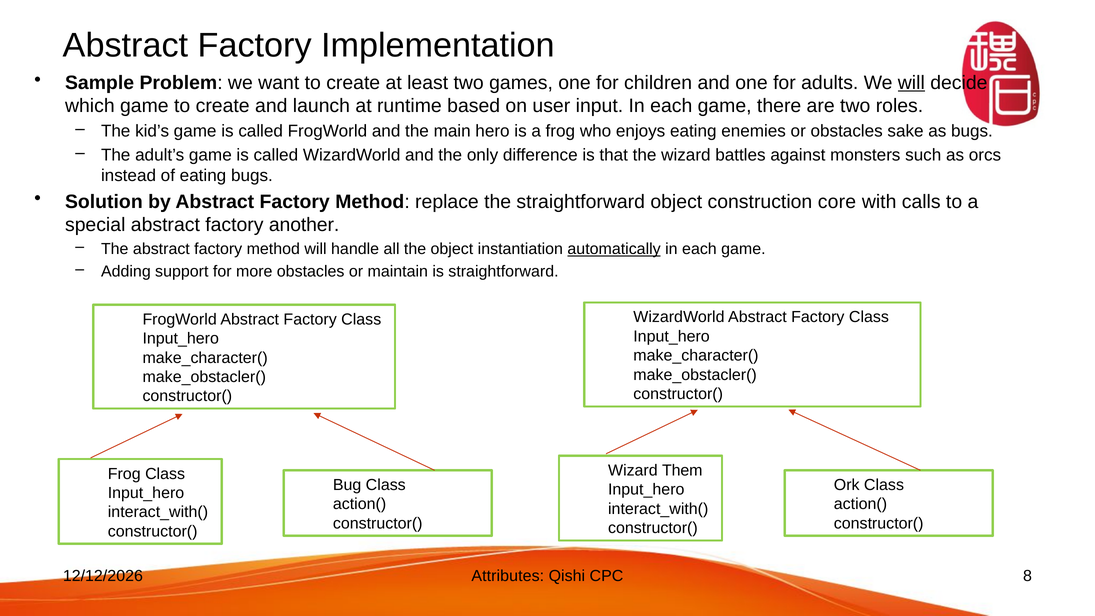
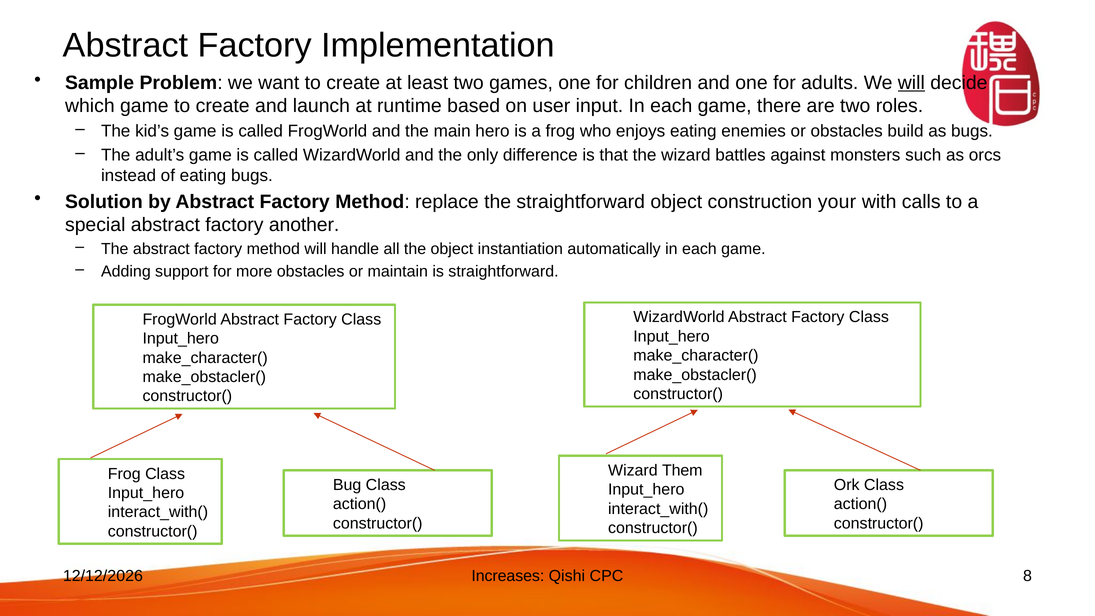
sake: sake -> build
core: core -> your
automatically underline: present -> none
Attributes: Attributes -> Increases
